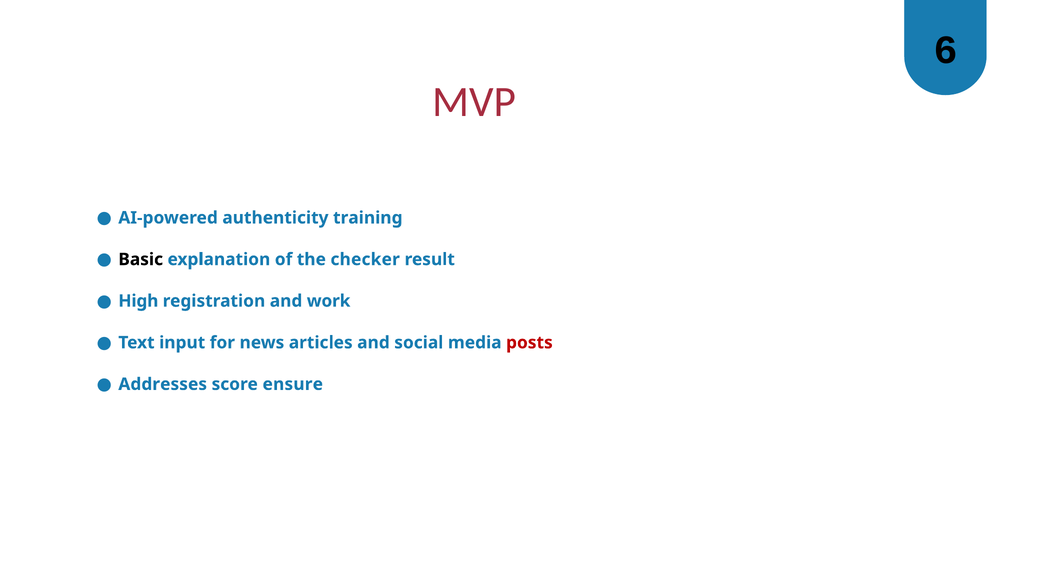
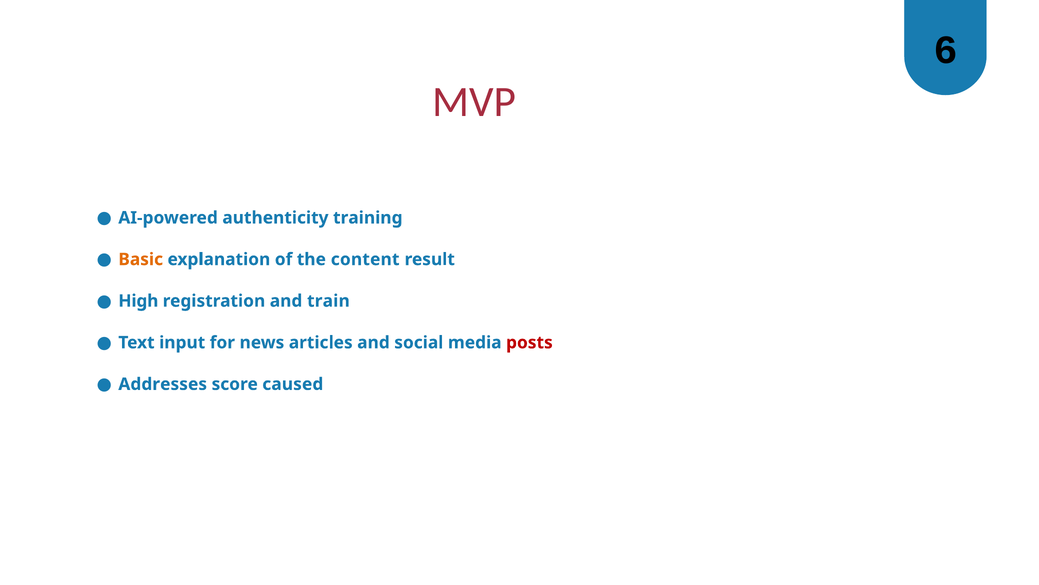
Basic colour: black -> orange
checker: checker -> content
work: work -> train
ensure: ensure -> caused
